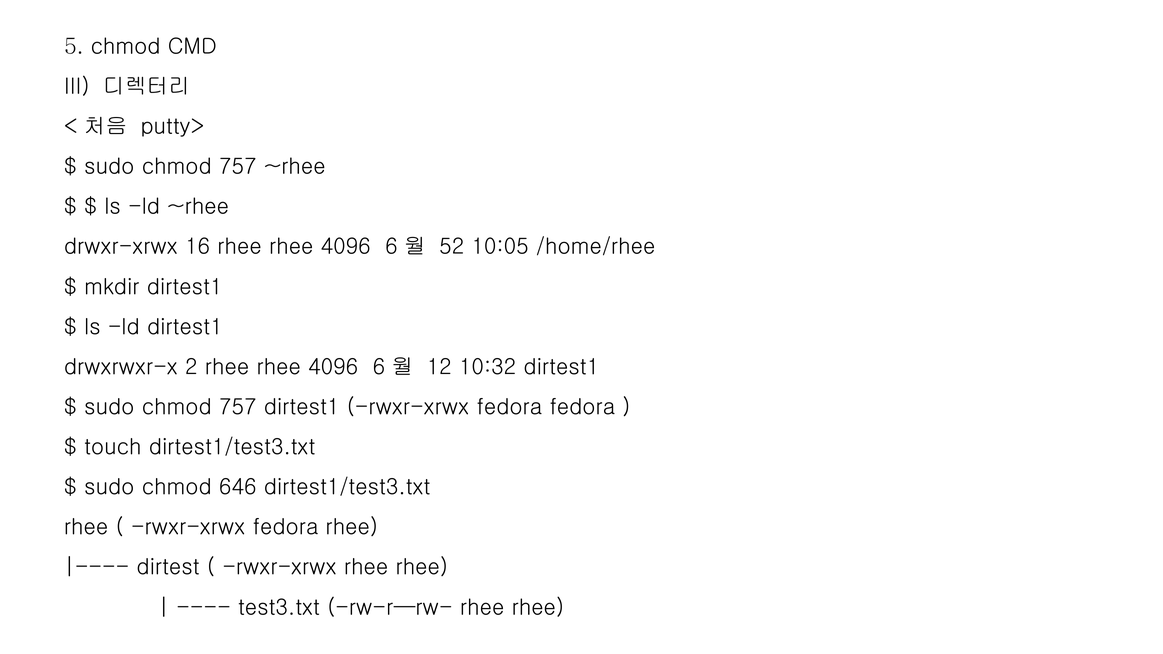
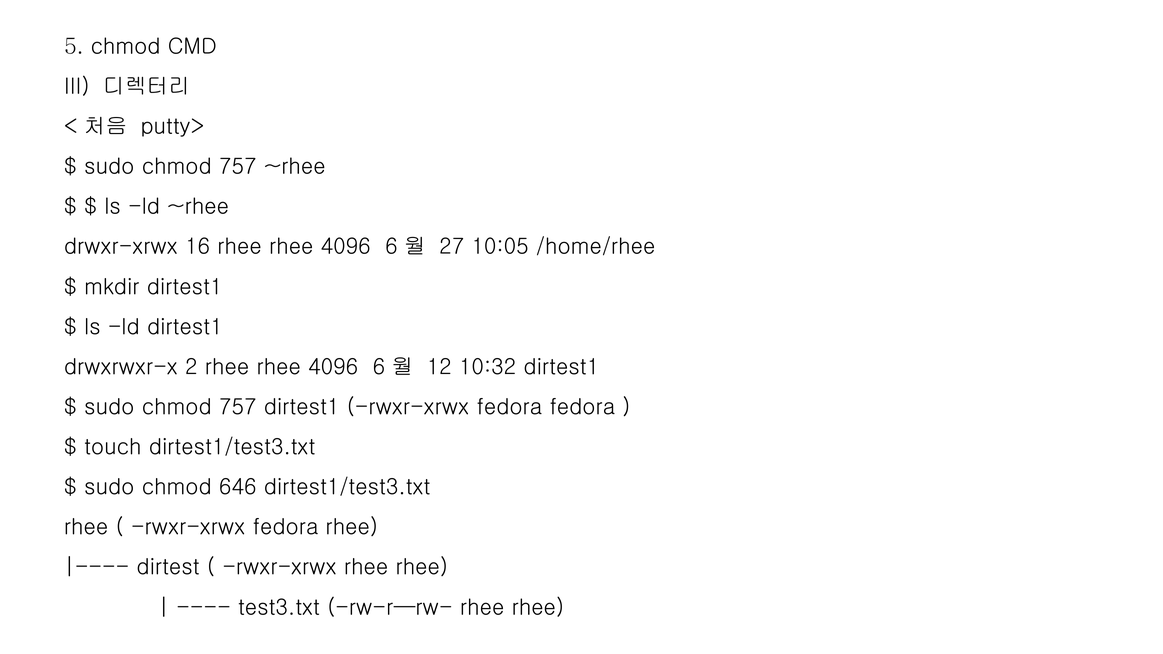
52: 52 -> 27
